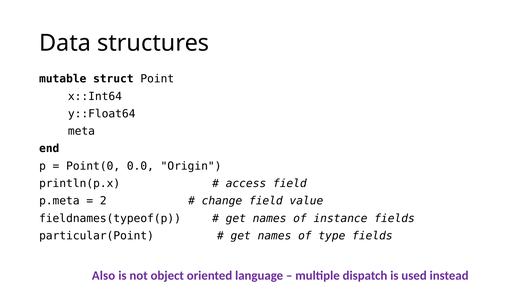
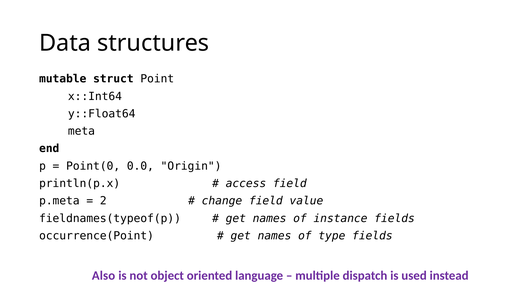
particular(Point: particular(Point -> occurrence(Point
